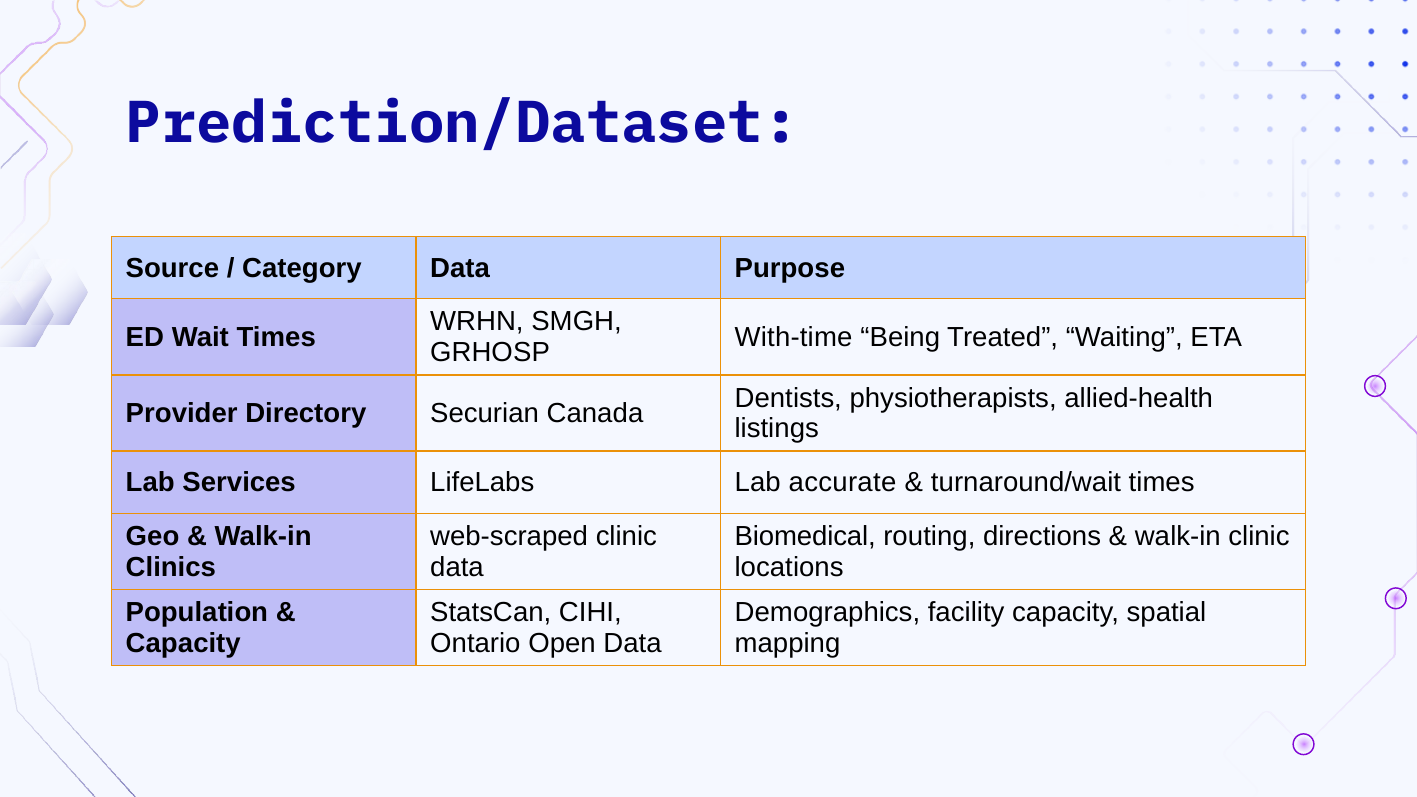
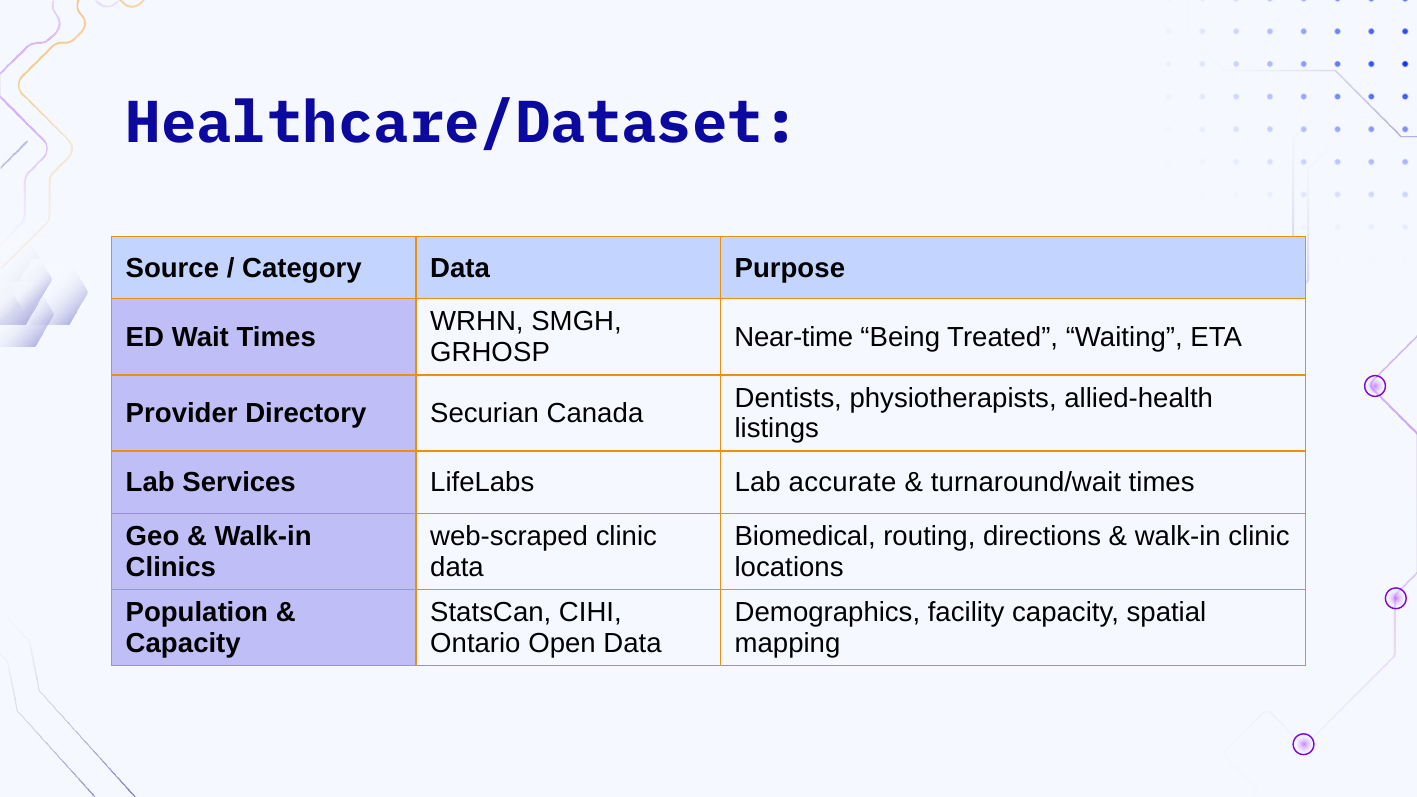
Prediction/Dataset: Prediction/Dataset -> Healthcare/Dataset
With-time: With-time -> Near-time
